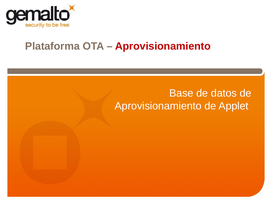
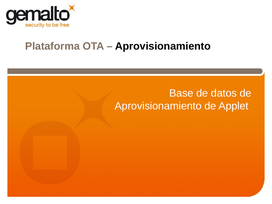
Aprovisionamiento at (163, 46) colour: red -> black
